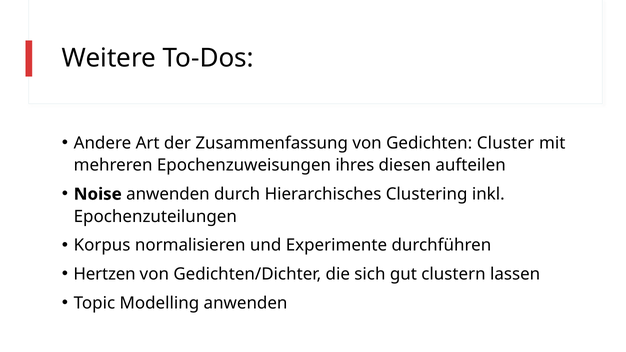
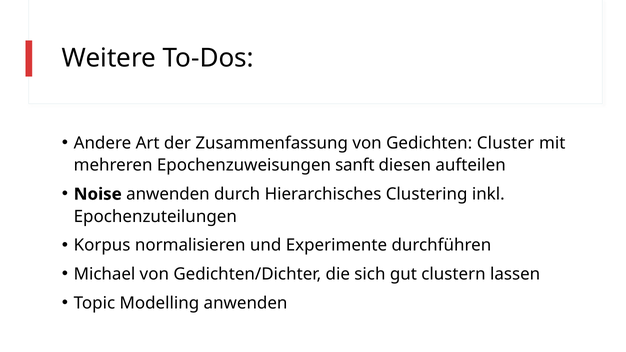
ihres: ihres -> sanft
Hertzen: Hertzen -> Michael
